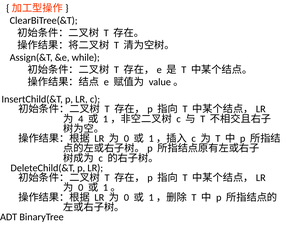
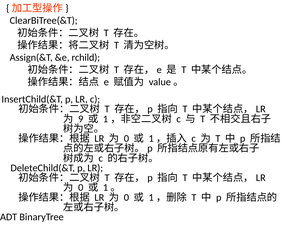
while: while -> rchild
4: 4 -> 9
